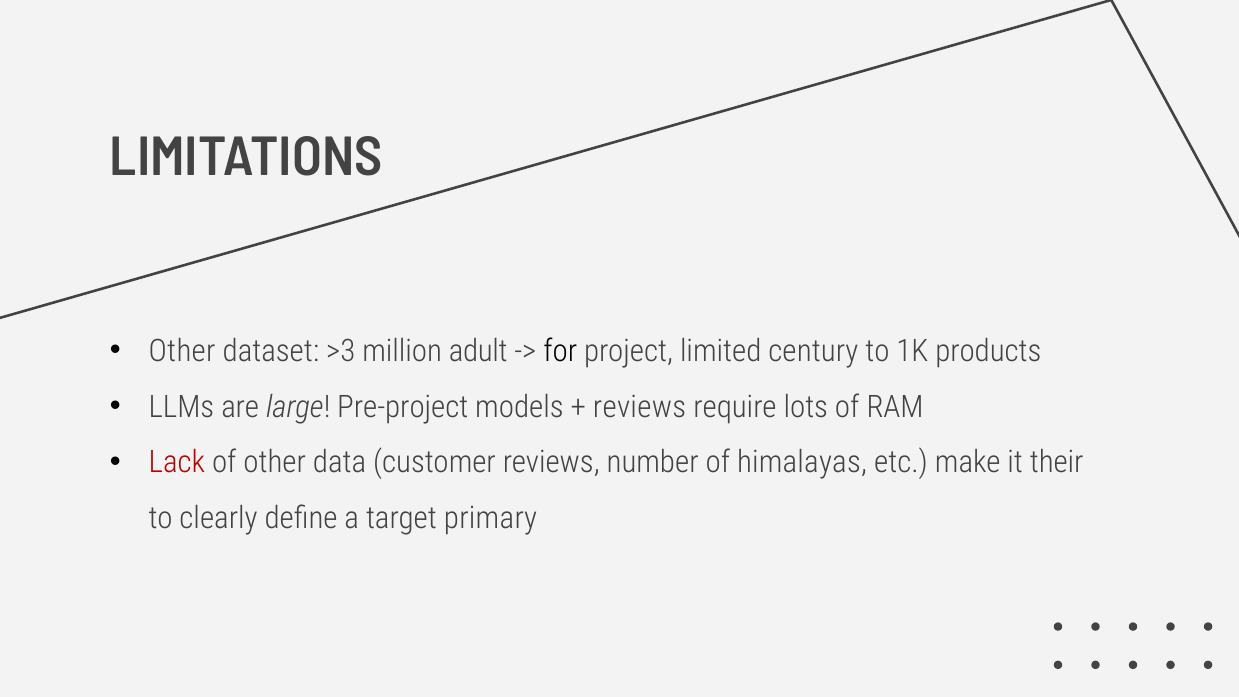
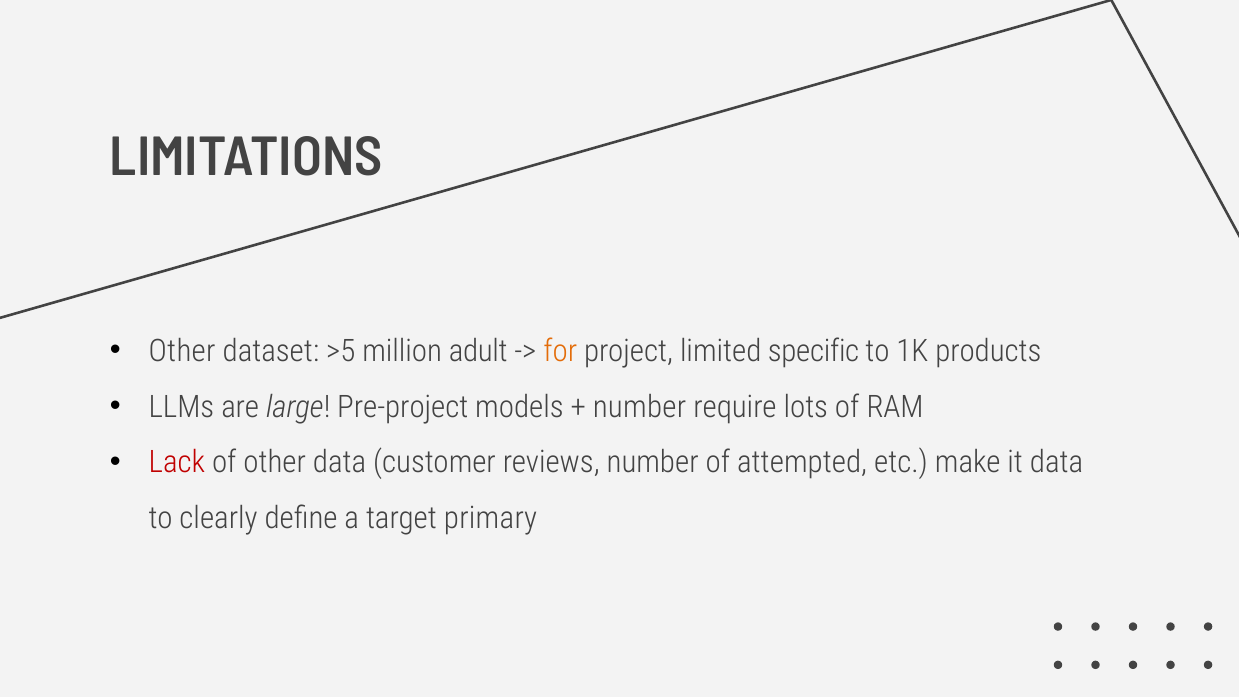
>3: >3 -> >5
for colour: black -> orange
century: century -> specific
reviews at (639, 407): reviews -> number
himalayas: himalayas -> attempted
it their: their -> data
